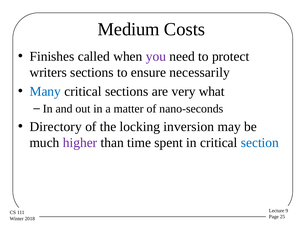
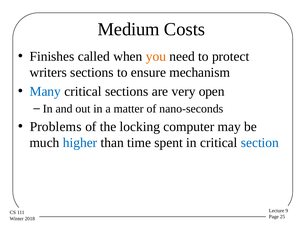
you colour: purple -> orange
necessarily: necessarily -> mechanism
what: what -> open
Directory: Directory -> Problems
inversion: inversion -> computer
higher colour: purple -> blue
